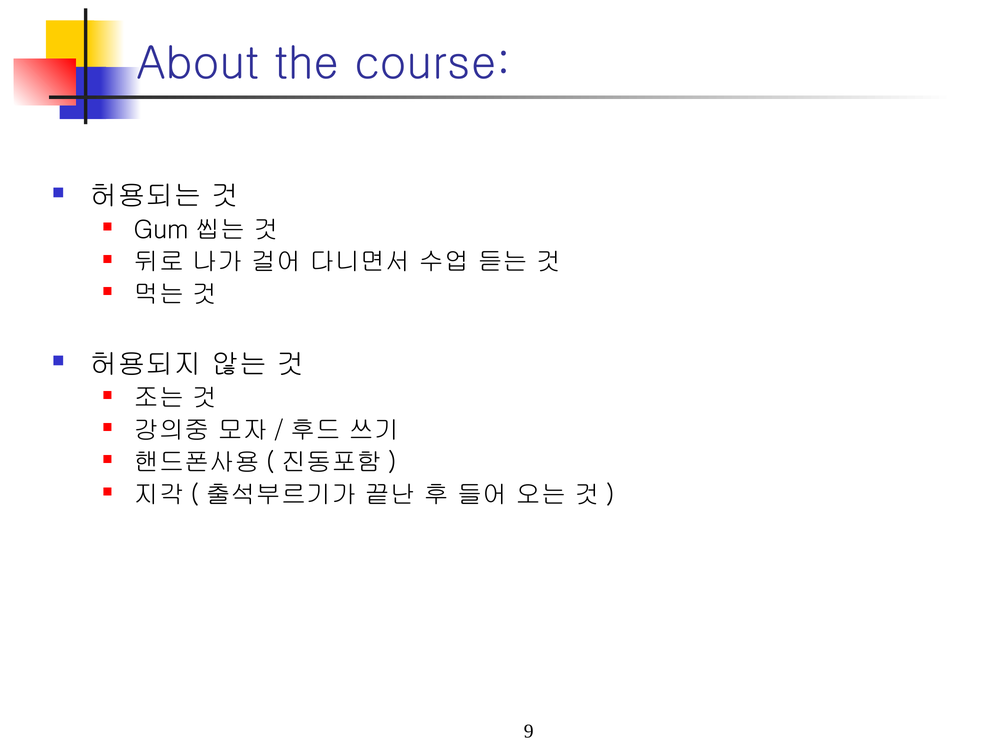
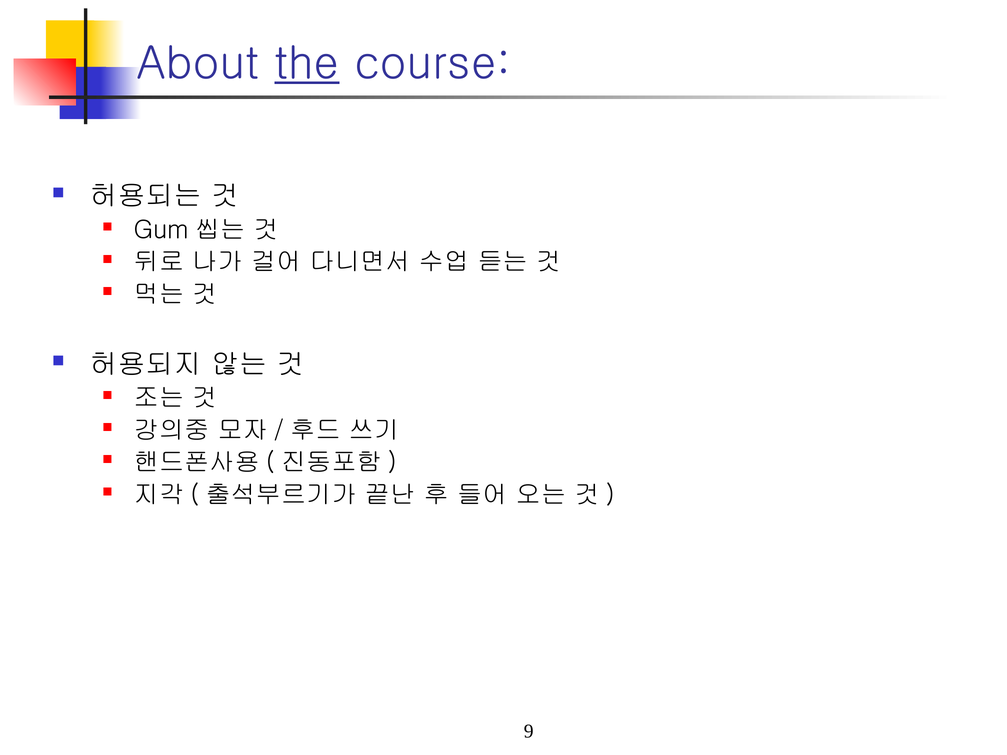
the underline: none -> present
